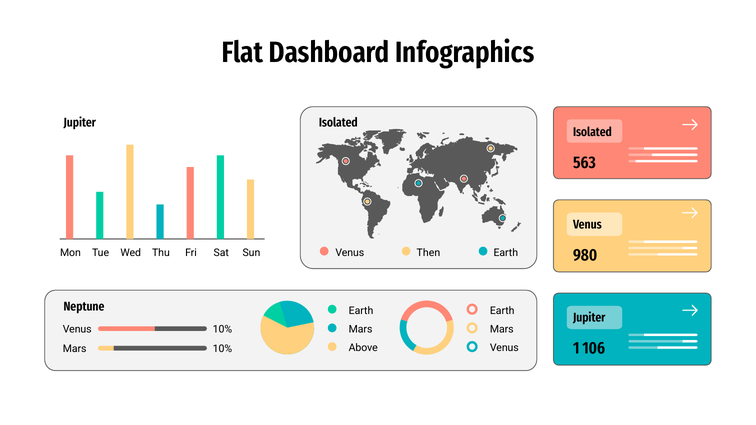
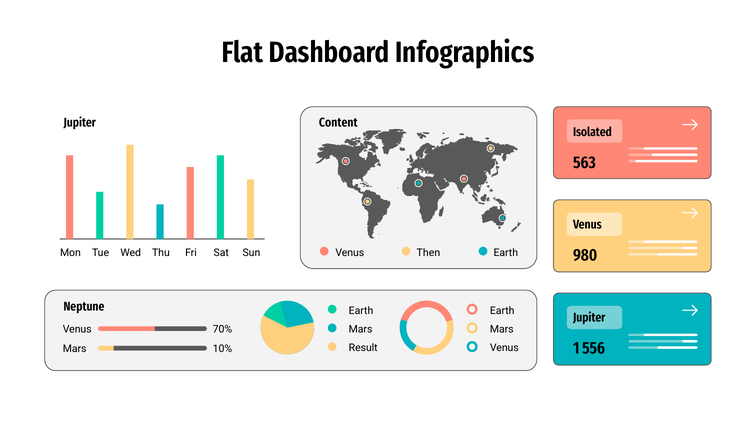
Isolated at (338, 123): Isolated -> Content
Venus 10%: 10% -> 70%
106: 106 -> 556
Above: Above -> Result
